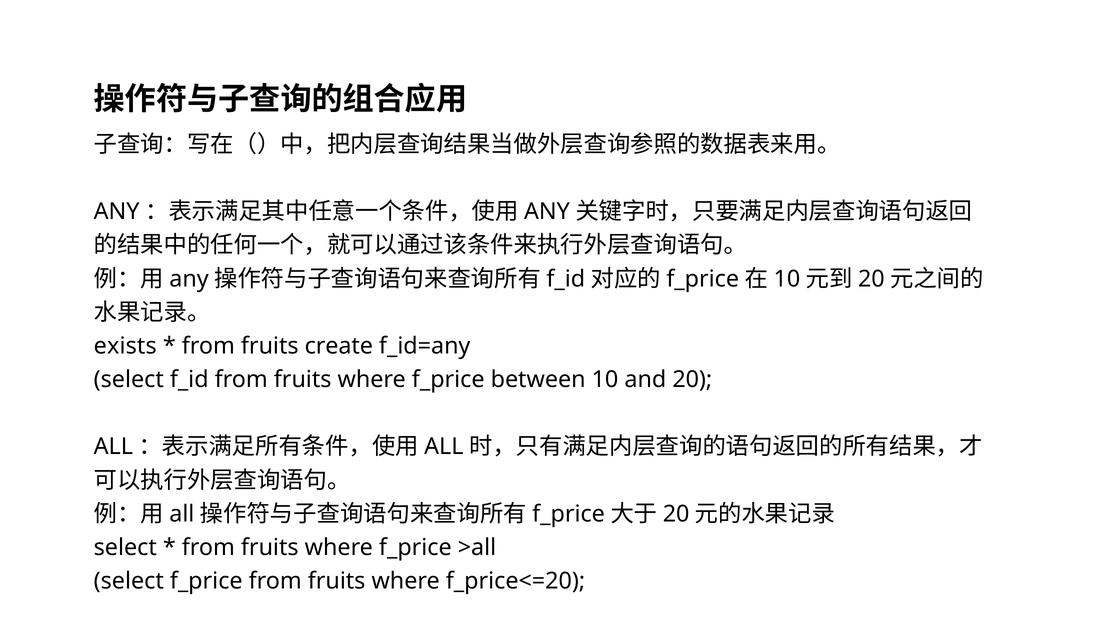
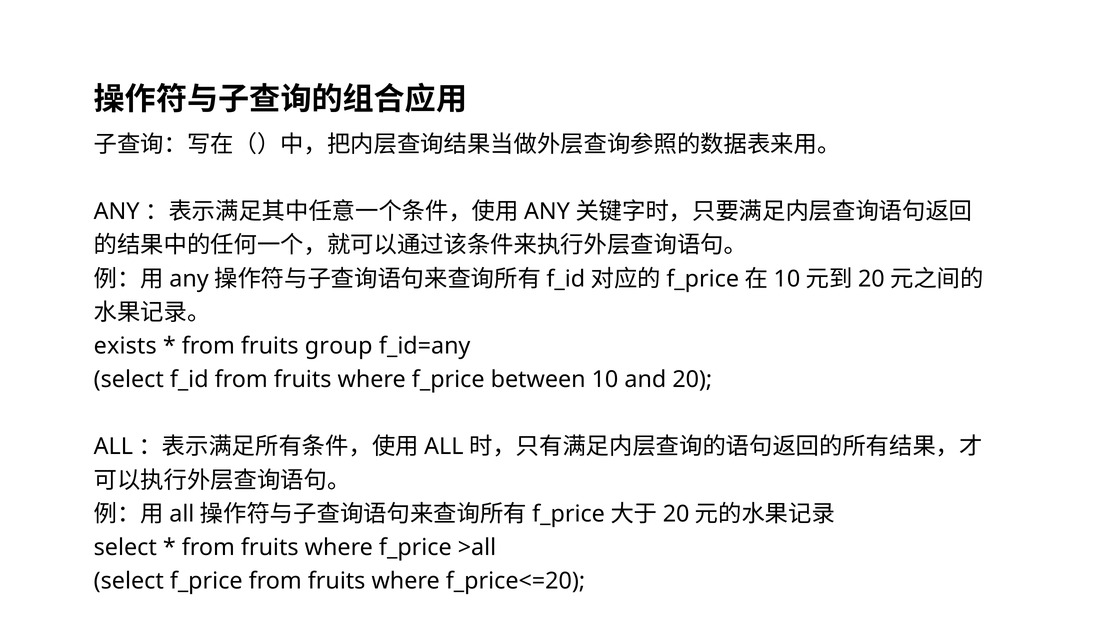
create: create -> group
